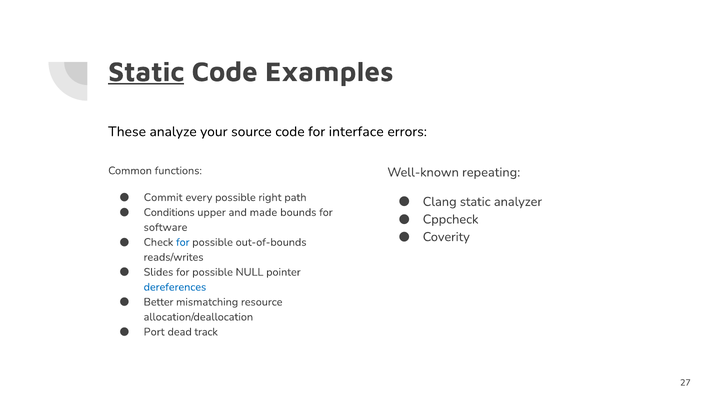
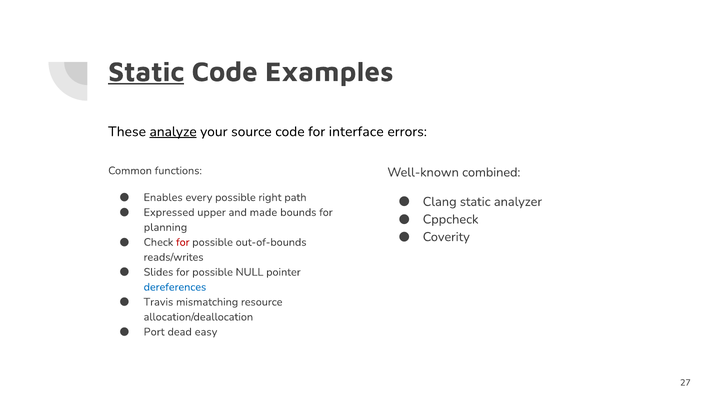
analyze underline: none -> present
repeating: repeating -> combined
Commit: Commit -> Enables
Conditions: Conditions -> Expressed
software: software -> planning
for at (183, 242) colour: blue -> red
Better: Better -> Travis
track: track -> easy
